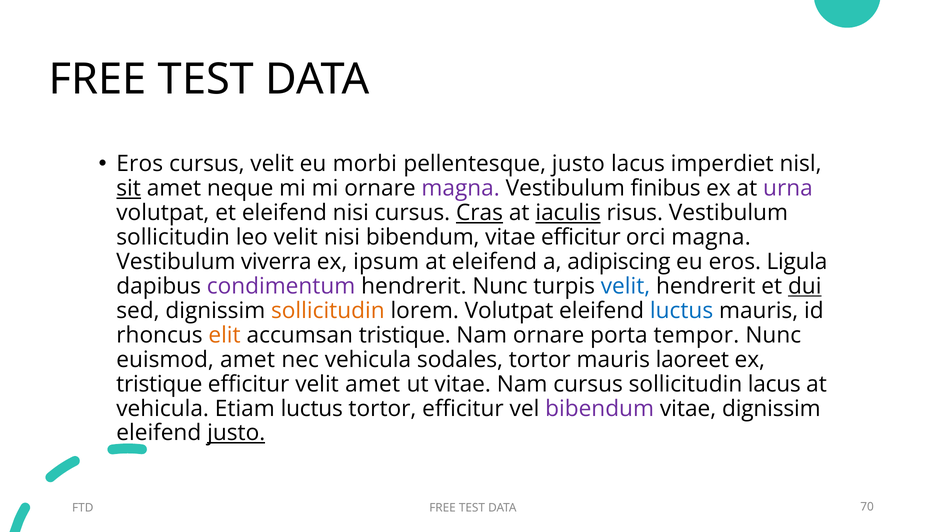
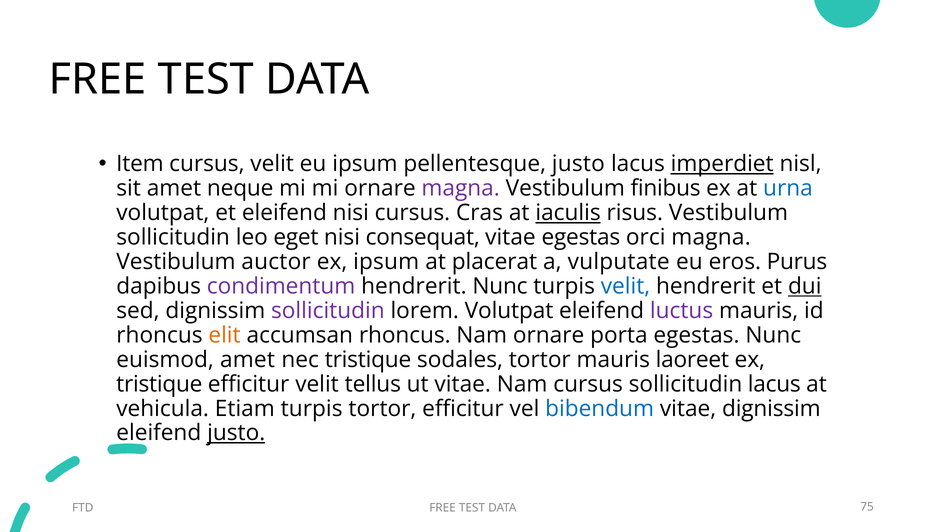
Eros at (140, 164): Eros -> Item
eu morbi: morbi -> ipsum
imperdiet underline: none -> present
sit underline: present -> none
urna colour: purple -> blue
Cras underline: present -> none
leo velit: velit -> eget
nisi bibendum: bibendum -> consequat
vitae efficitur: efficitur -> egestas
viverra: viverra -> auctor
at eleifend: eleifend -> placerat
adipiscing: adipiscing -> vulputate
Ligula: Ligula -> Purus
sollicitudin at (328, 311) colour: orange -> purple
luctus at (682, 311) colour: blue -> purple
accumsan tristique: tristique -> rhoncus
porta tempor: tempor -> egestas
nec vehicula: vehicula -> tristique
velit amet: amet -> tellus
Etiam luctus: luctus -> turpis
bibendum at (600, 409) colour: purple -> blue
70: 70 -> 75
